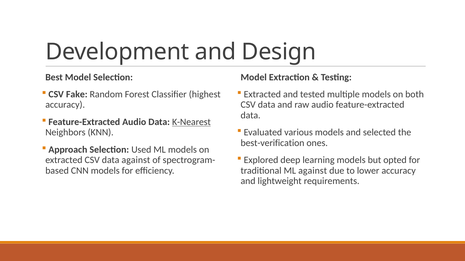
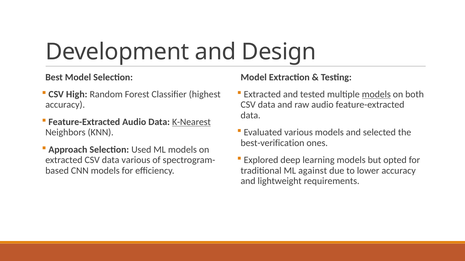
Fake: Fake -> High
models at (376, 95) underline: none -> present
data against: against -> various
